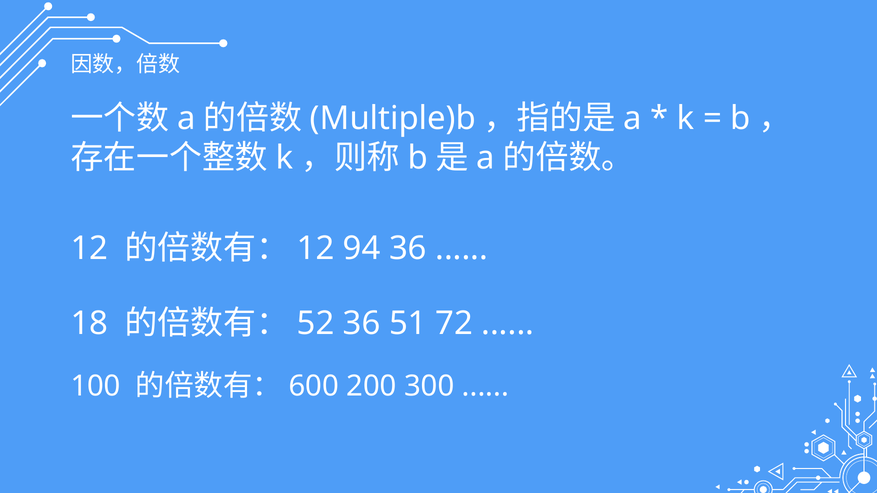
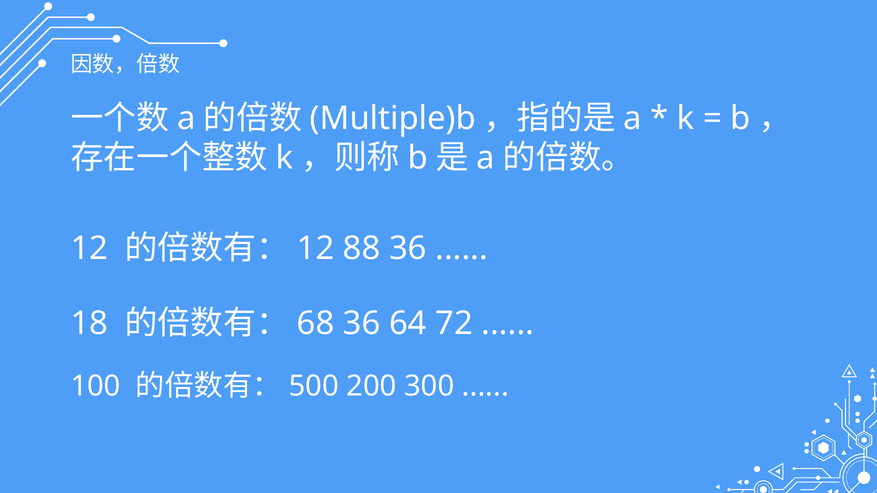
94: 94 -> 88
52: 52 -> 68
51: 51 -> 64
600: 600 -> 500
